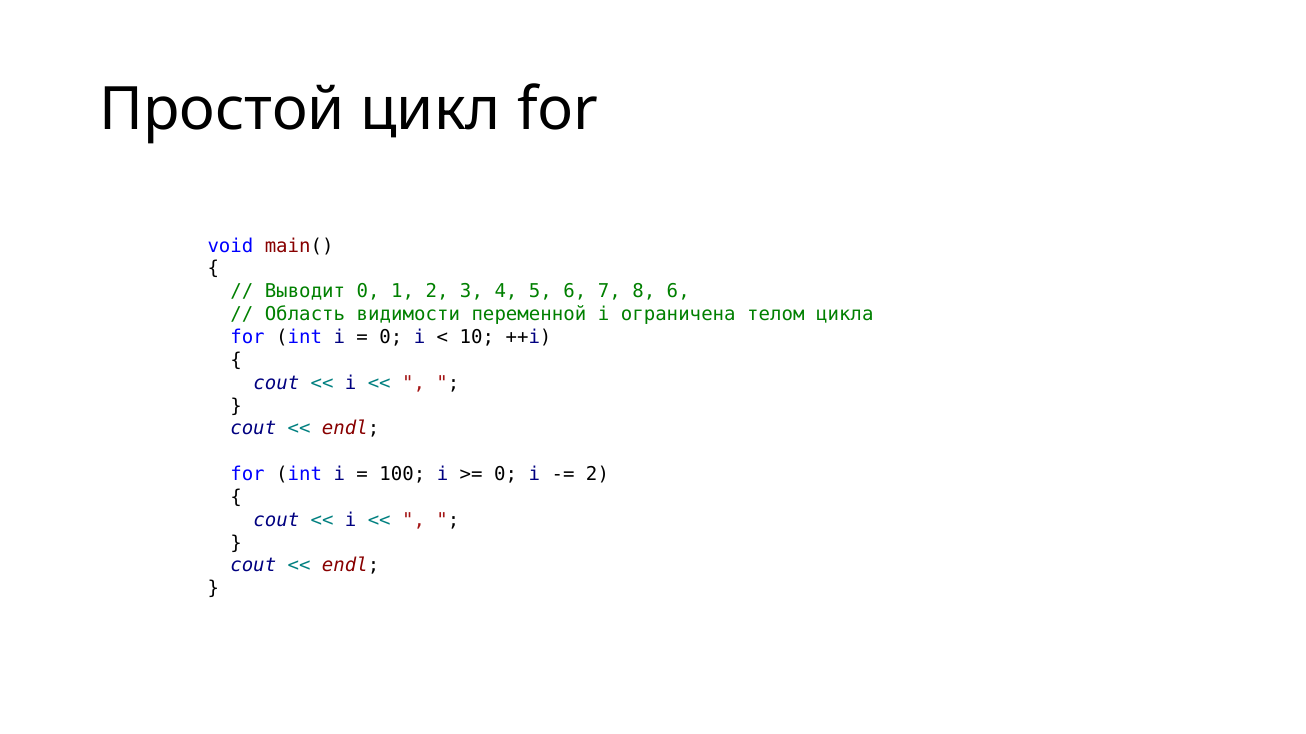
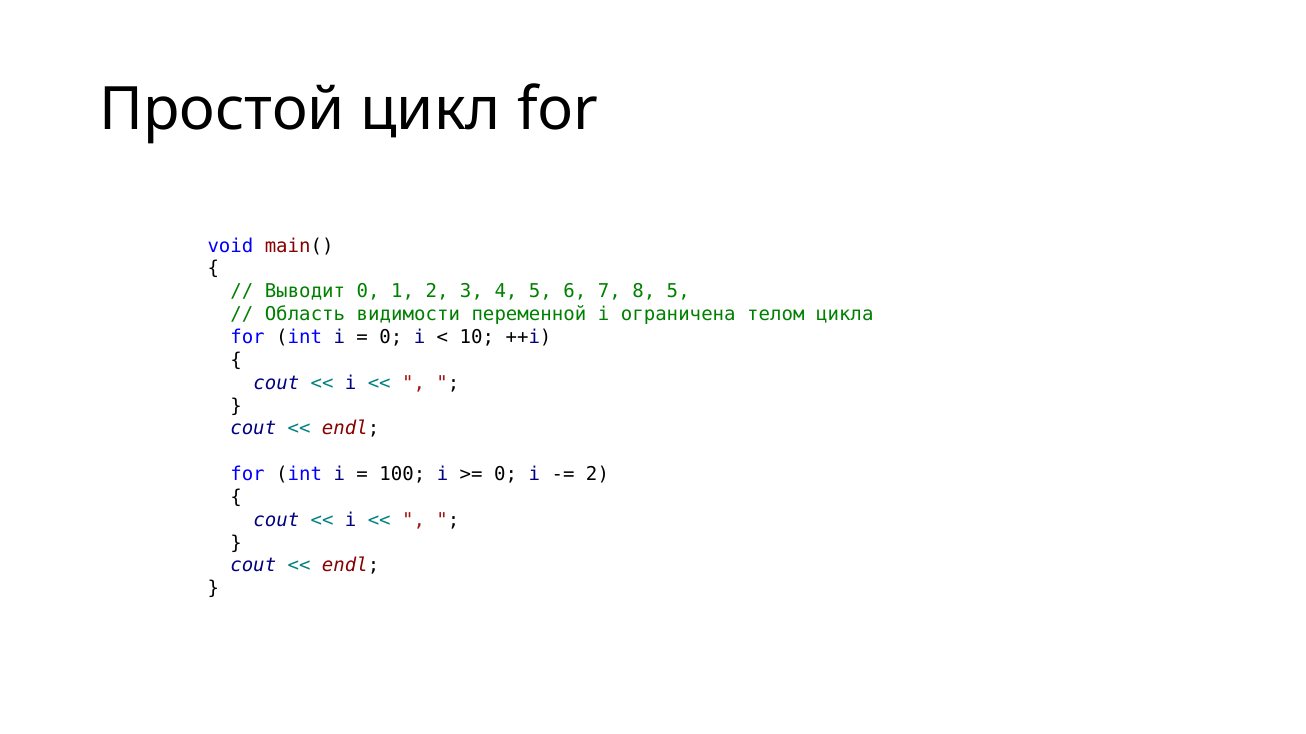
8 6: 6 -> 5
